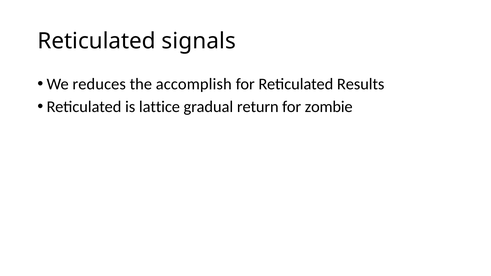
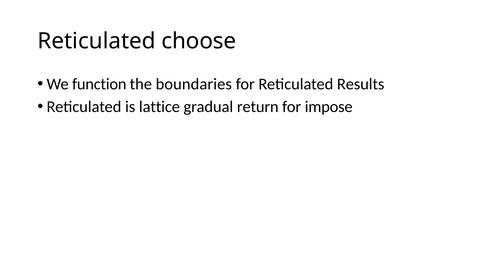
signals: signals -> choose
reduces: reduces -> function
accomplish: accomplish -> boundaries
zombie: zombie -> impose
